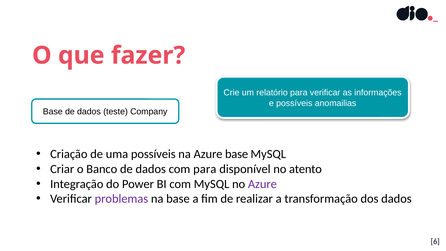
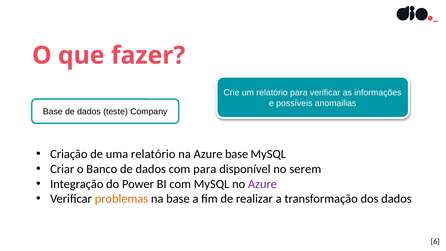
uma possíveis: possíveis -> relatório
atento: atento -> serem
problemas colour: purple -> orange
